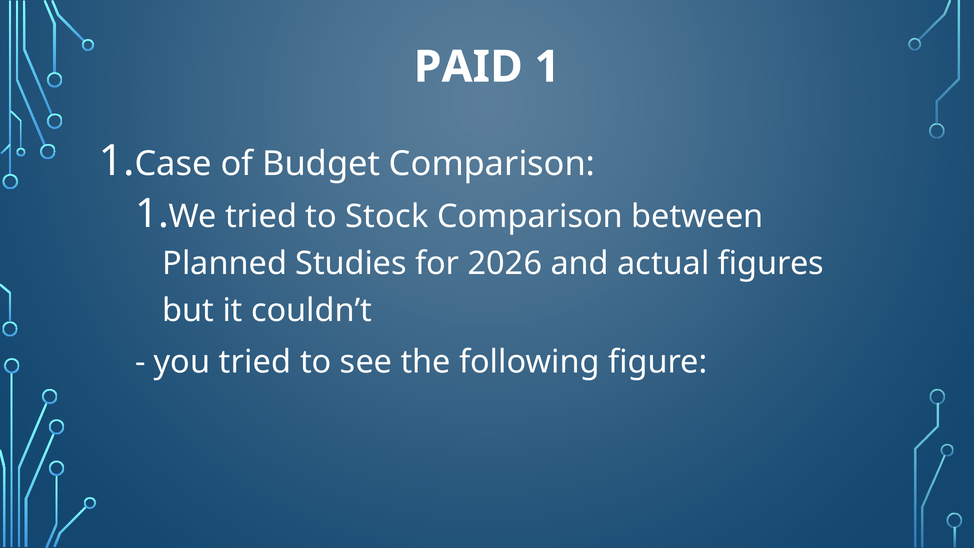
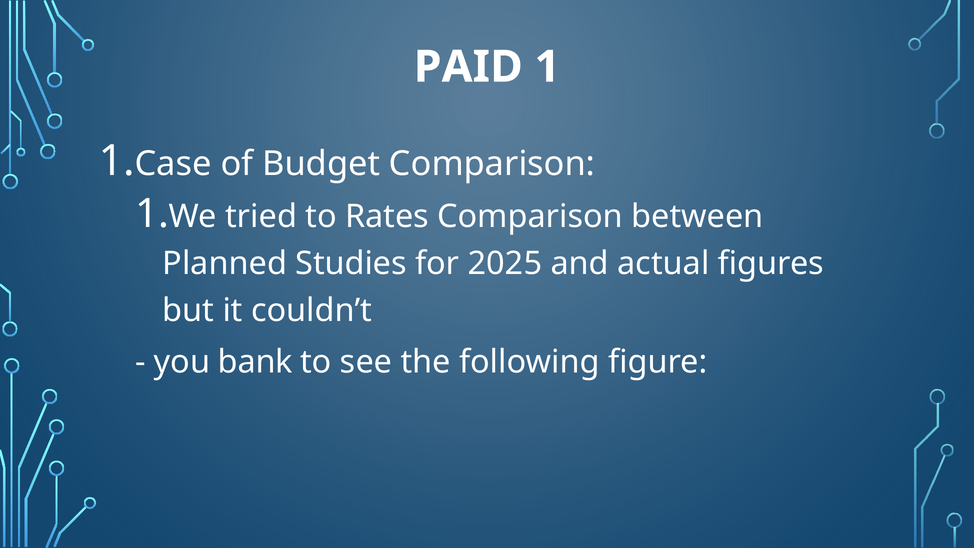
Stock: Stock -> Rates
2026: 2026 -> 2025
you tried: tried -> bank
